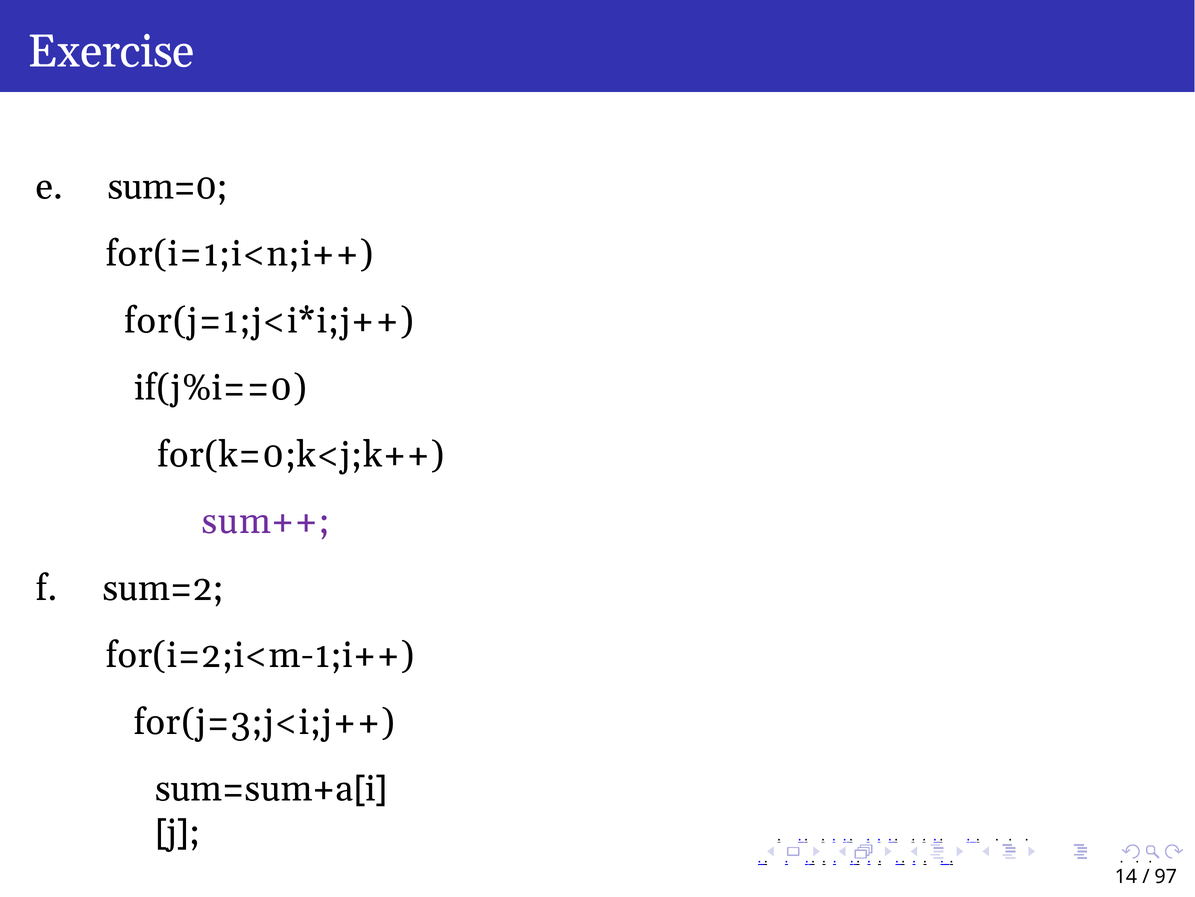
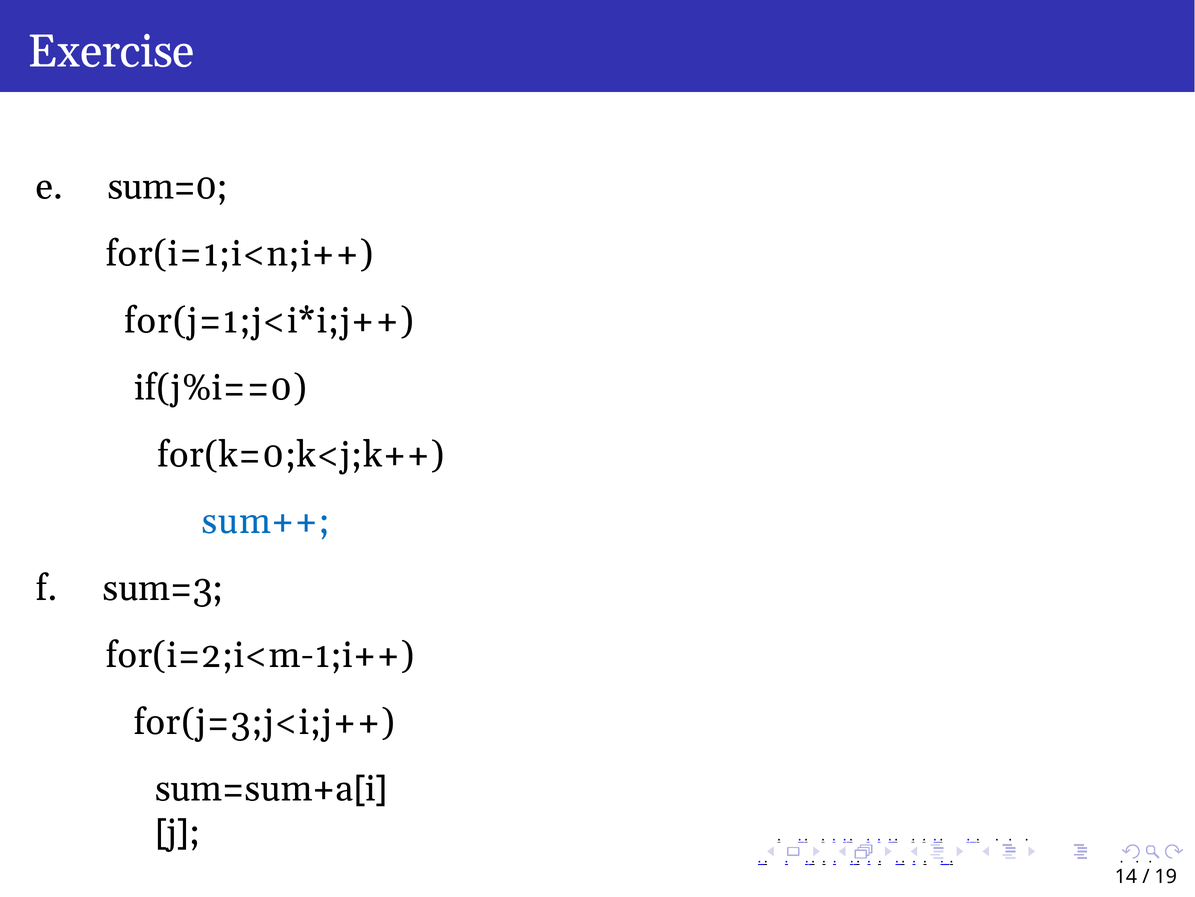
sum++ colour: purple -> blue
sum=2: sum=2 -> sum=3
97: 97 -> 19
